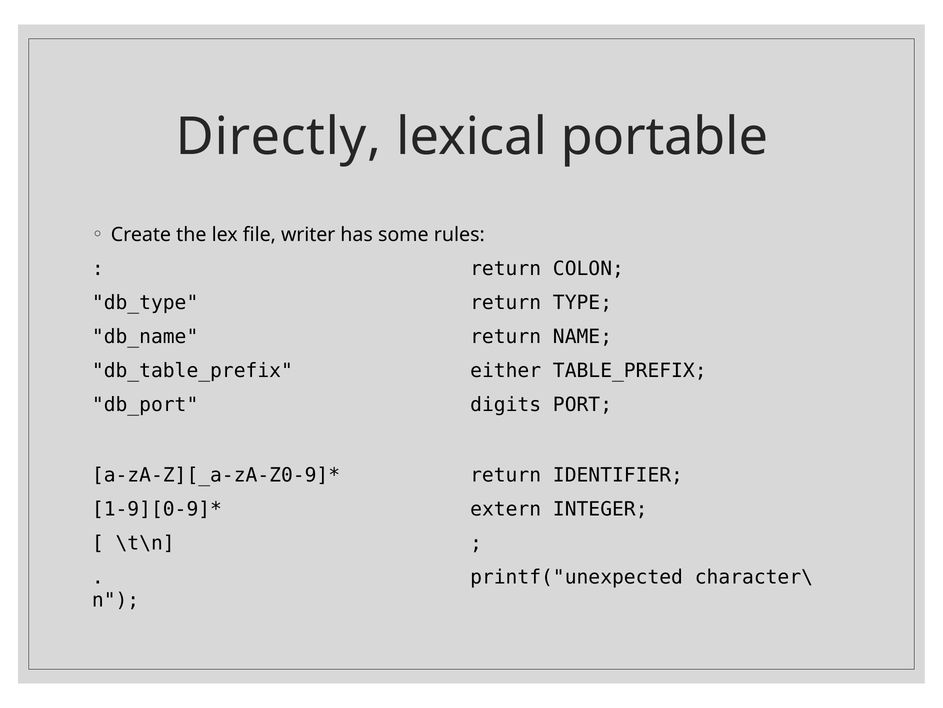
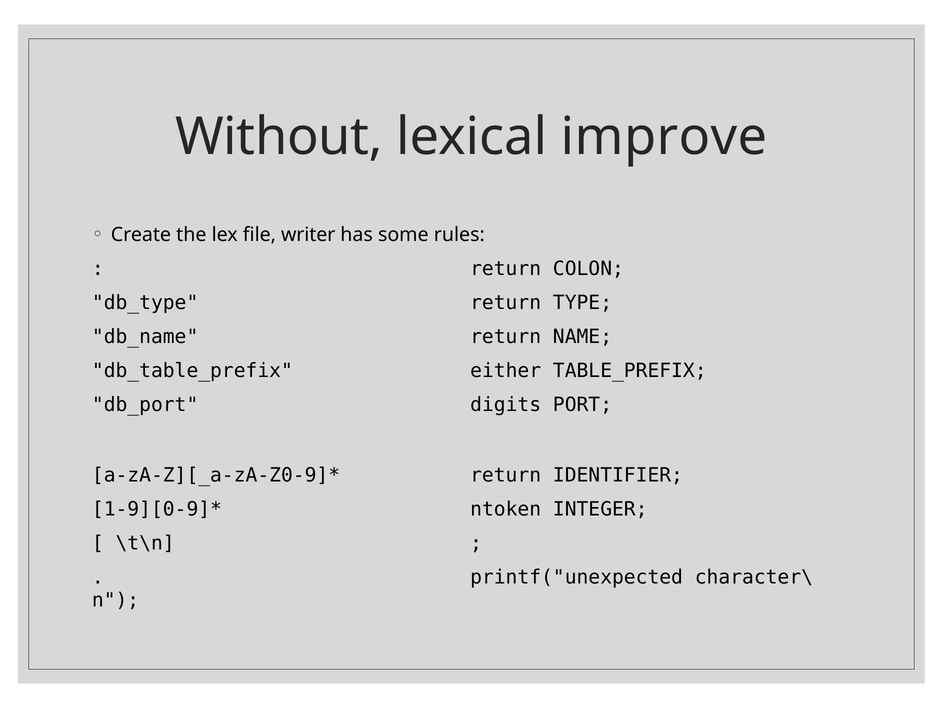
Directly: Directly -> Without
portable: portable -> improve
extern: extern -> ntoken
